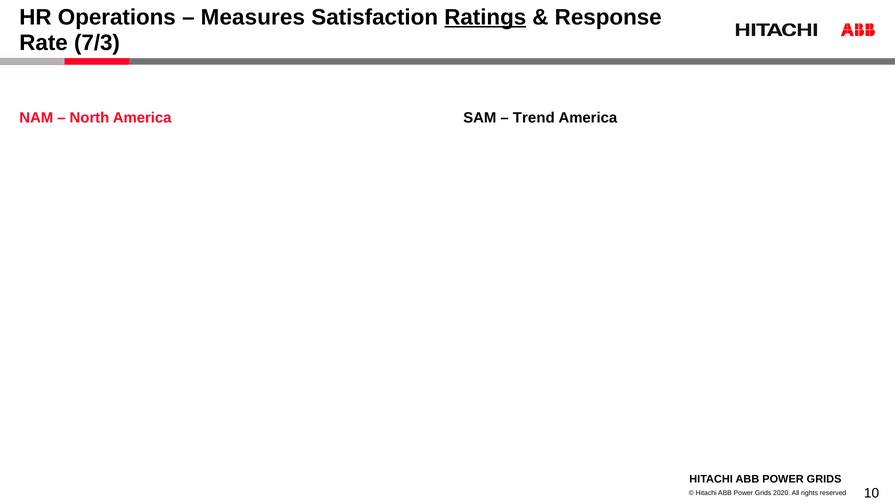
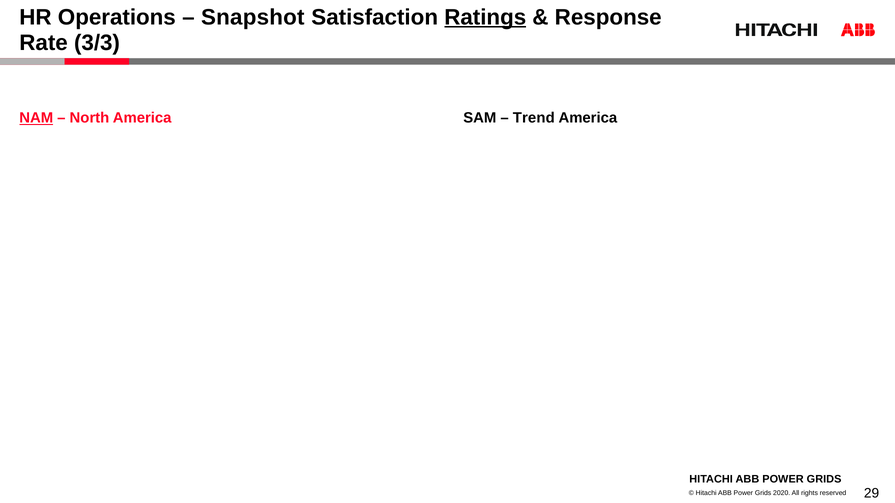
Measures: Measures -> Snapshot
7/3: 7/3 -> 3/3
NAM underline: none -> present
10: 10 -> 29
